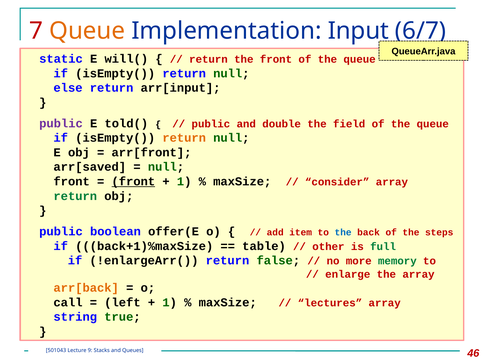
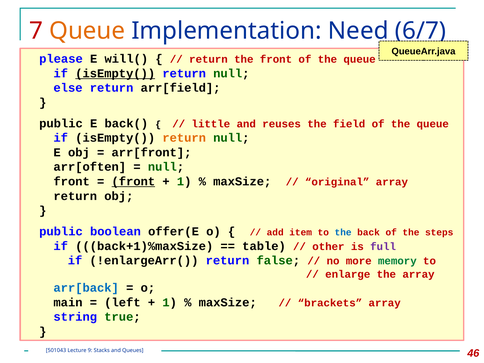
Input: Input -> Need
static: static -> please
isEmpty( at (115, 73) underline: none -> present
arr[input: arr[input -> arr[field
public at (61, 123) colour: purple -> black
told(: told( -> back(
public at (211, 124): public -> little
double: double -> reuses
arr[saved: arr[saved -> arr[often
consider: consider -> original
return at (75, 196) colour: green -> black
full colour: green -> purple
arr[back colour: orange -> blue
call: call -> main
lectures: lectures -> brackets
